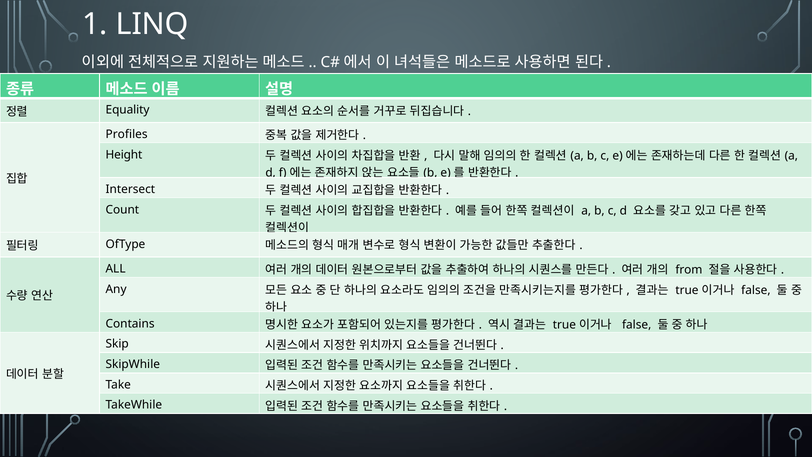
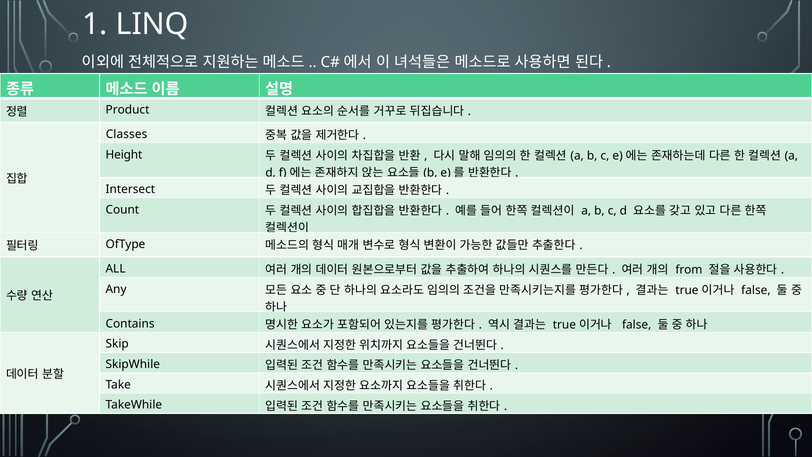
Equality: Equality -> Product
Profiles: Profiles -> Classes
